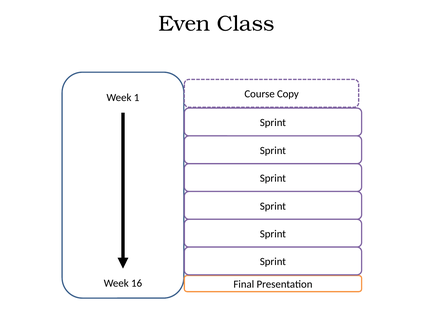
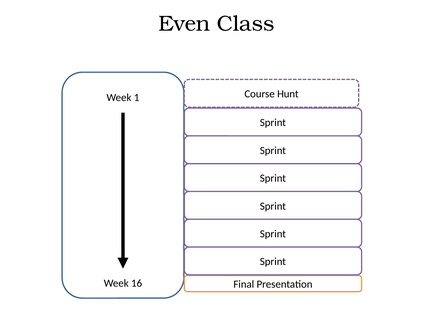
Copy: Copy -> Hunt
